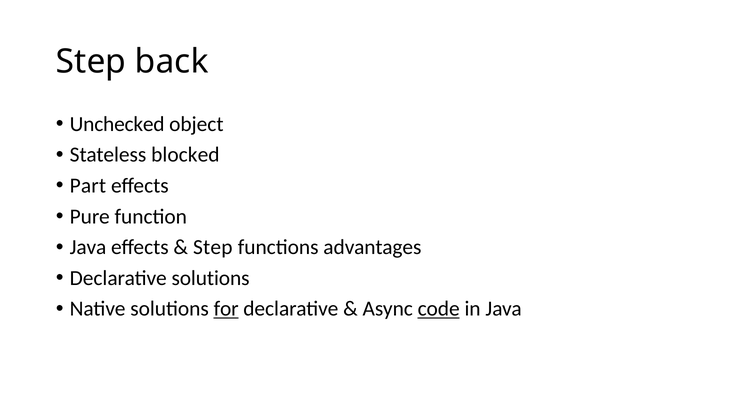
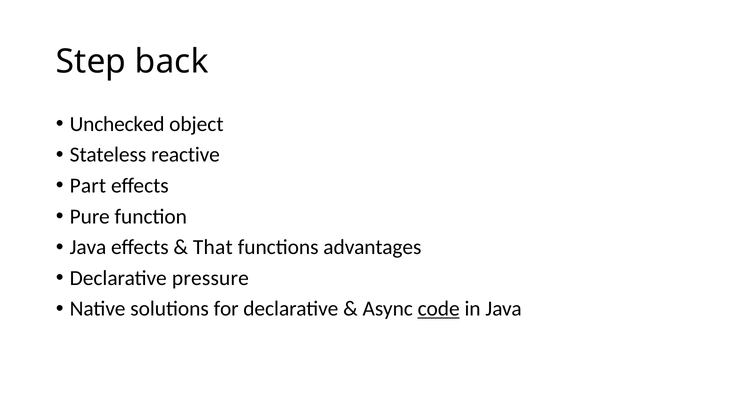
blocked: blocked -> reactive
Step at (213, 247): Step -> That
Declarative solutions: solutions -> pressure
for underline: present -> none
